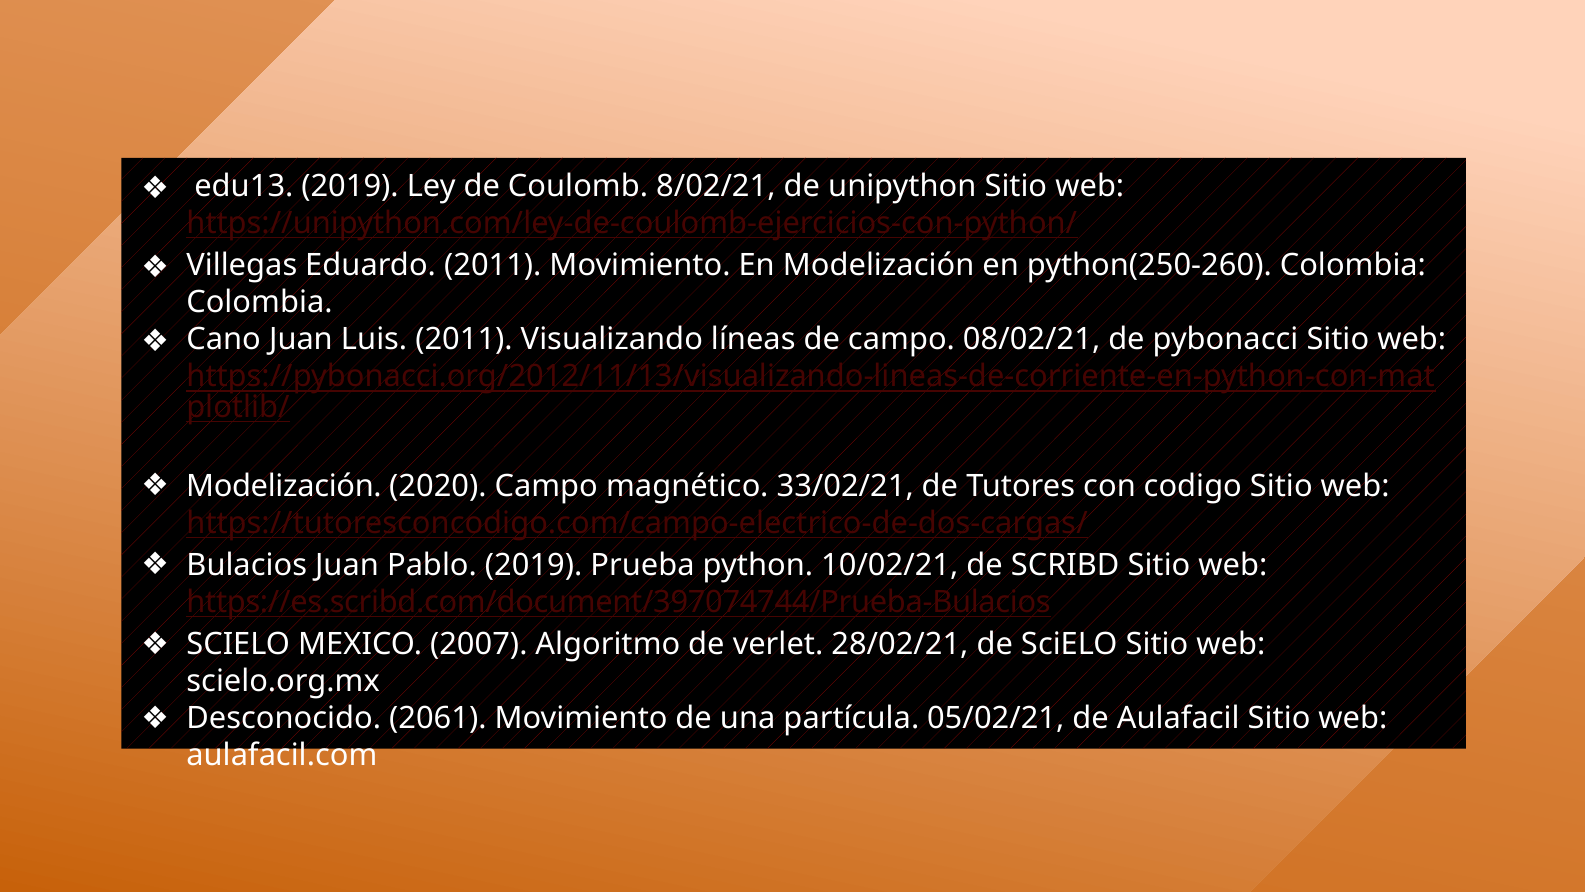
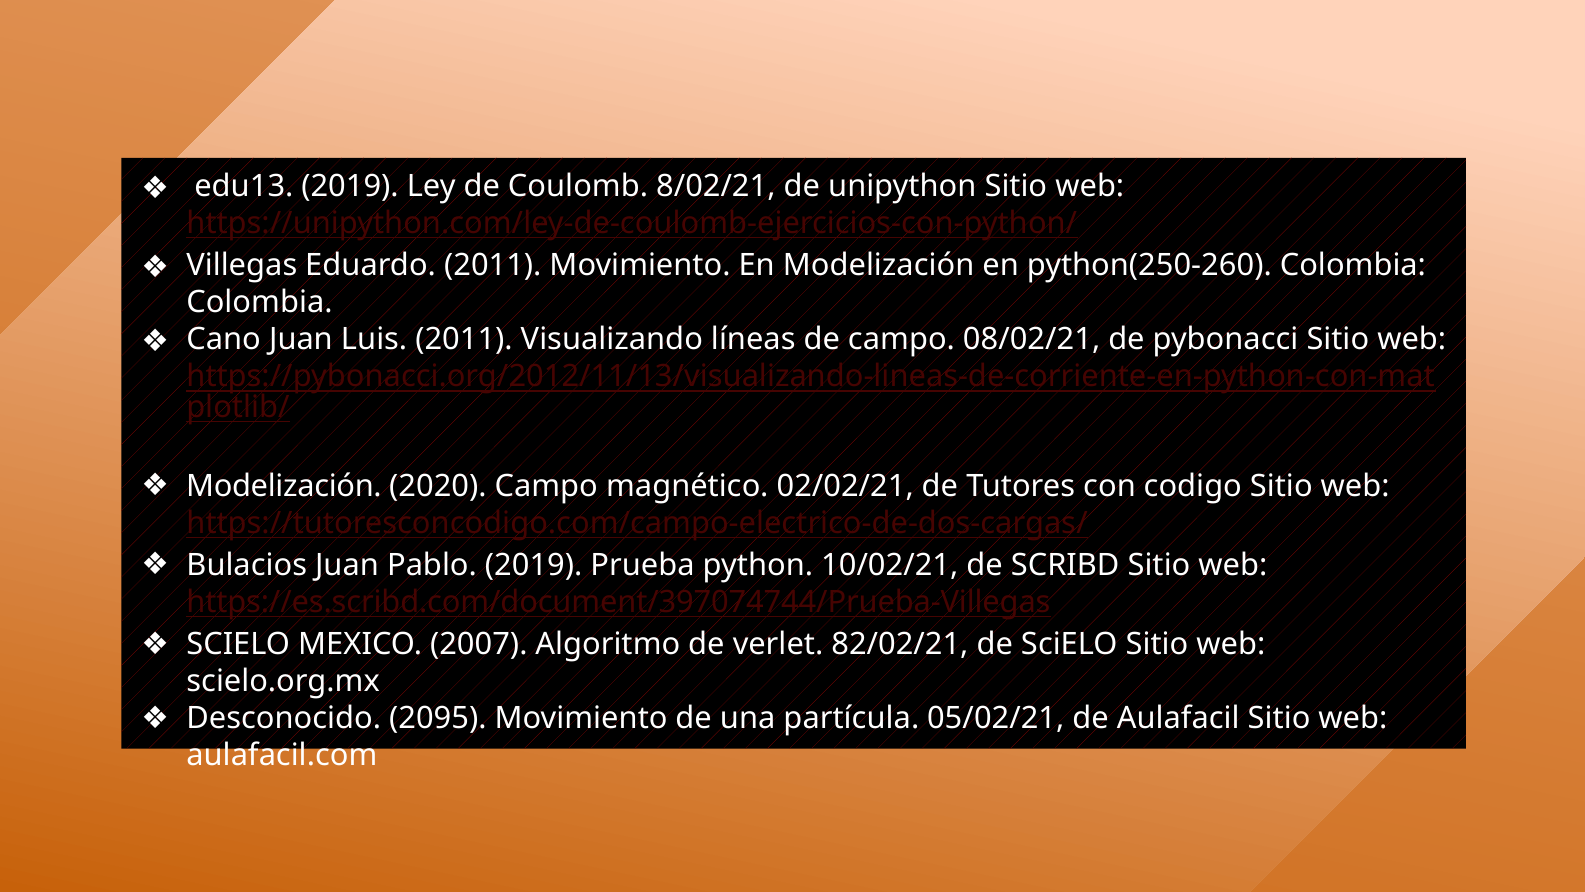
33/02/21: 33/02/21 -> 02/02/21
https://es.scribd.com/document/397074744/Prueba-Bulacios: https://es.scribd.com/document/397074744/Prueba-Bulacios -> https://es.scribd.com/document/397074744/Prueba-Villegas
28/02/21: 28/02/21 -> 82/02/21
2061: 2061 -> 2095
